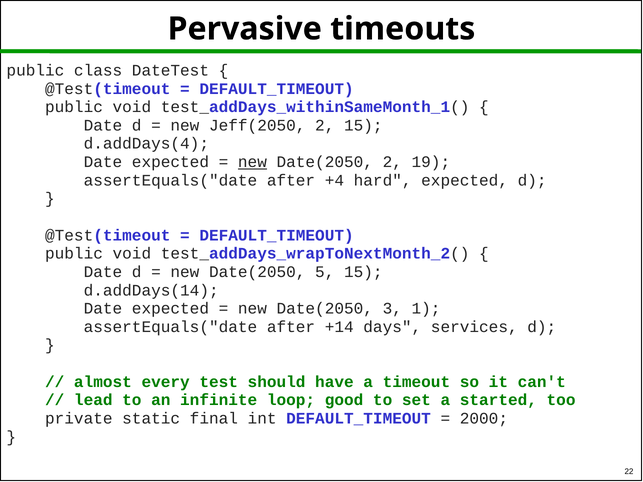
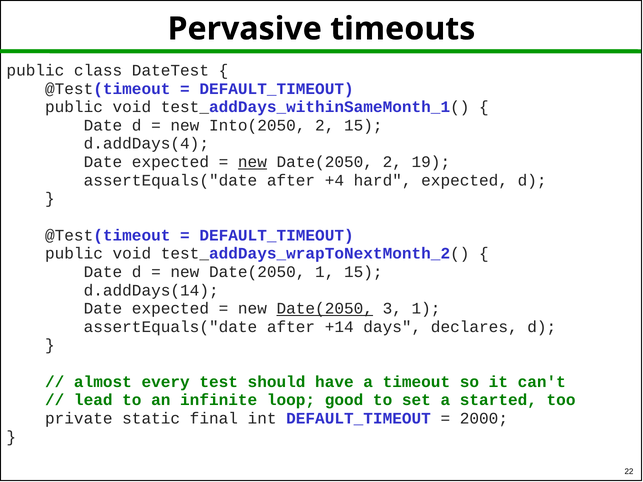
Jeff(2050: Jeff(2050 -> Into(2050
Date(2050 5: 5 -> 1
Date(2050 at (325, 309) underline: none -> present
services: services -> declares
